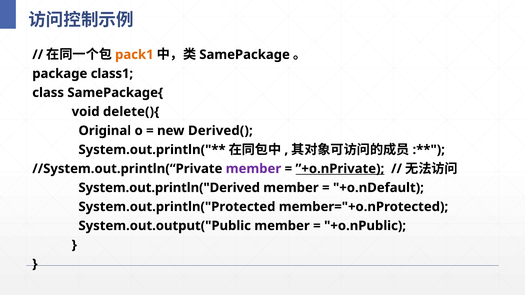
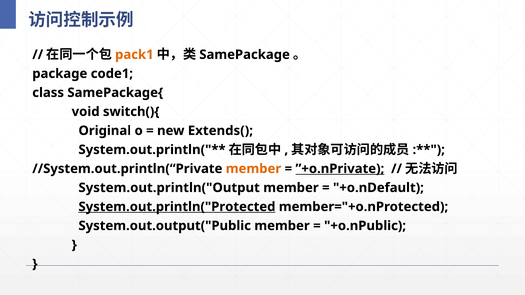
class1: class1 -> code1
delete(){: delete(){ -> switch(){
Derived(: Derived( -> Extends(
member at (253, 169) colour: purple -> orange
System.out.println("Derived: System.out.println("Derived -> System.out.println("Output
System.out.println("Protected underline: none -> present
